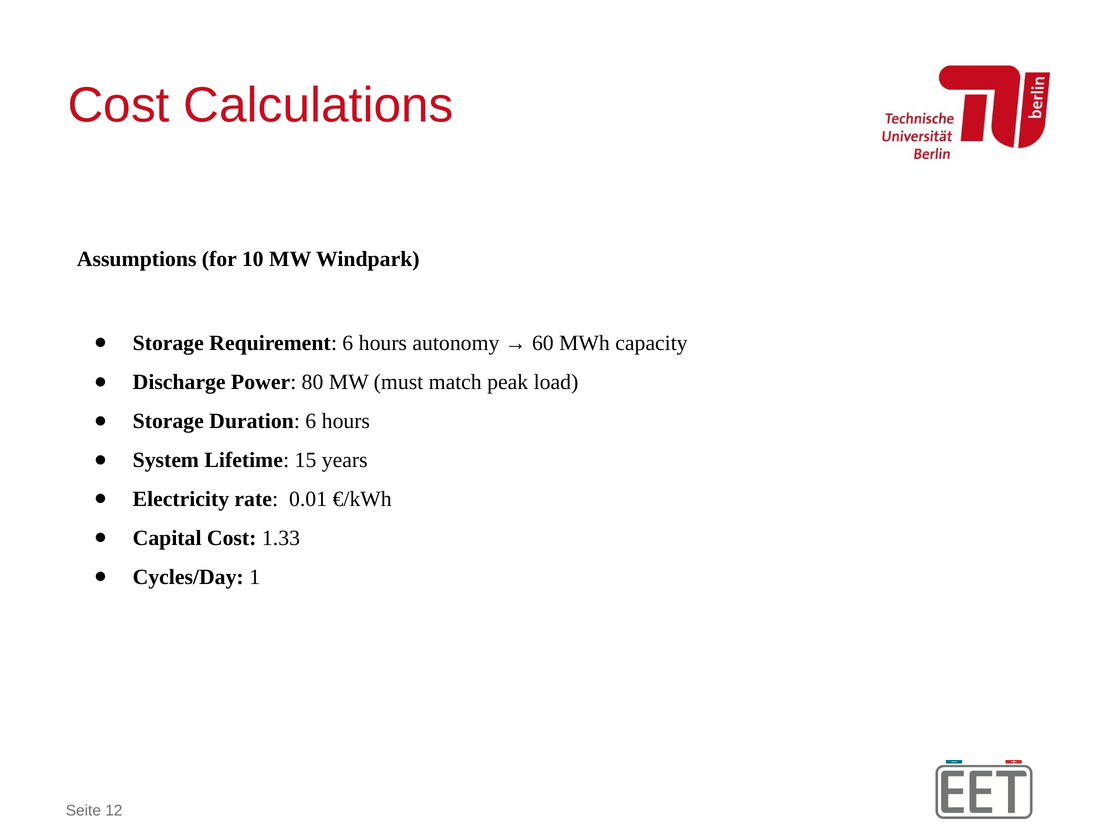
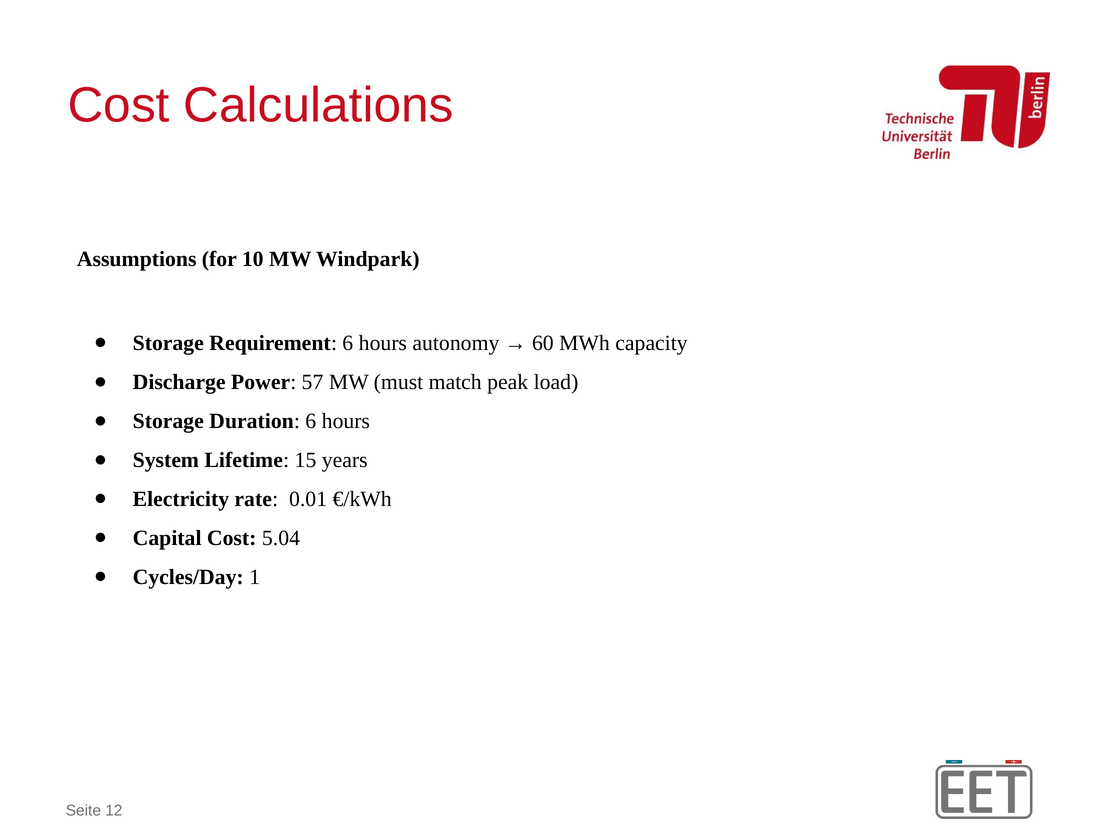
80: 80 -> 57
1.33: 1.33 -> 5.04
